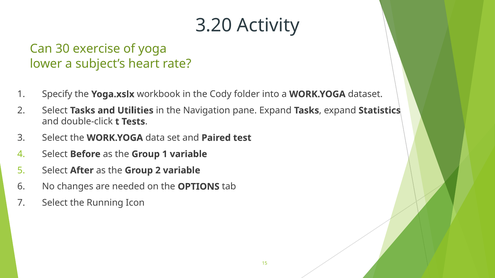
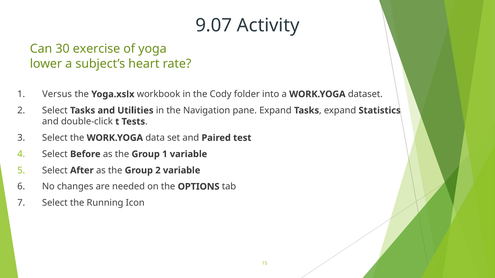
3.20: 3.20 -> 9.07
Specify: Specify -> Versus
